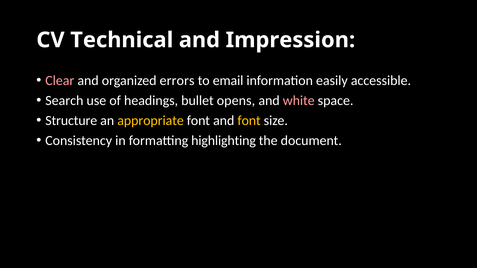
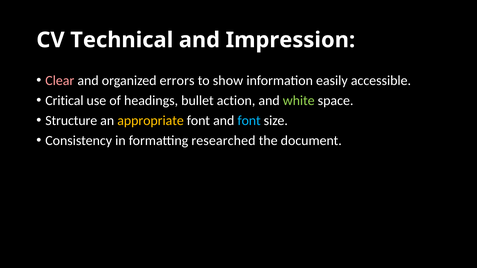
email: email -> show
Search: Search -> Critical
opens: opens -> action
white colour: pink -> light green
font at (249, 121) colour: yellow -> light blue
highlighting: highlighting -> researched
